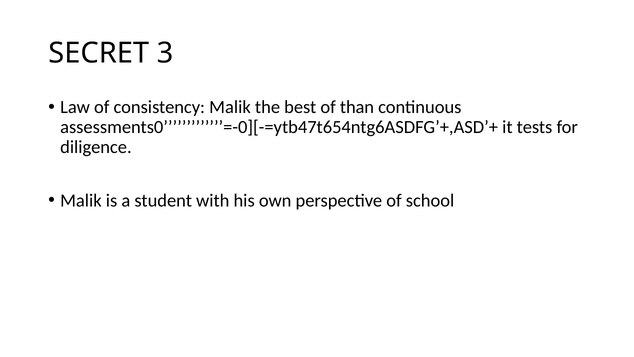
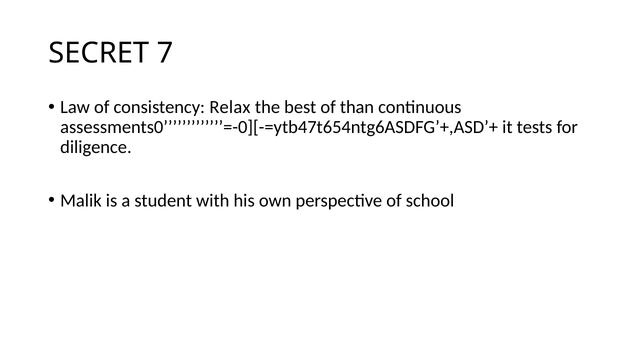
3: 3 -> 7
consistency Malik: Malik -> Relax
